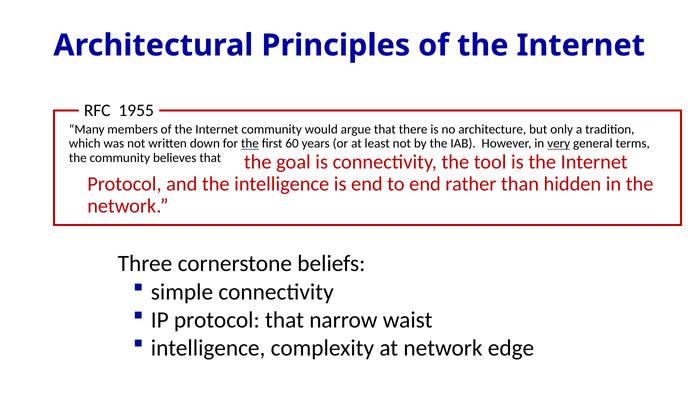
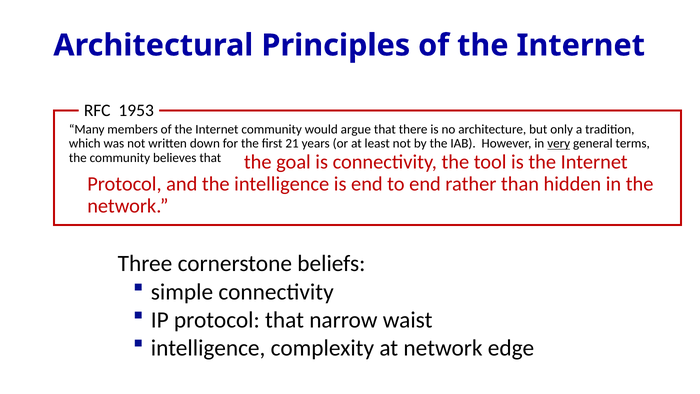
1955: 1955 -> 1953
the at (250, 143) underline: present -> none
60: 60 -> 21
